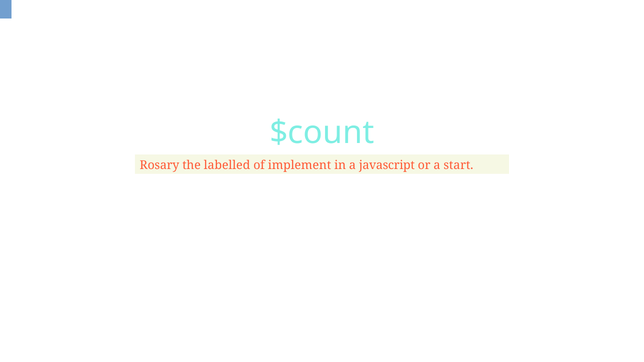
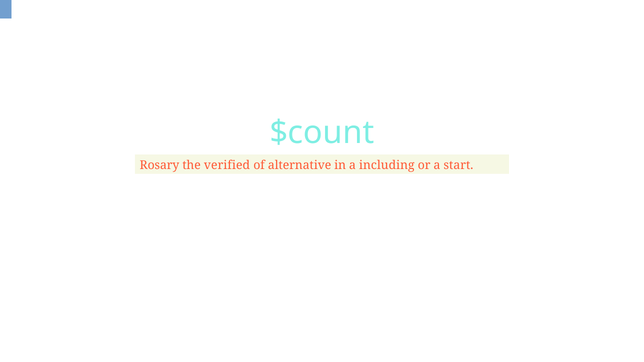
labelled: labelled -> verified
implement: implement -> alternative
javascript: javascript -> including
